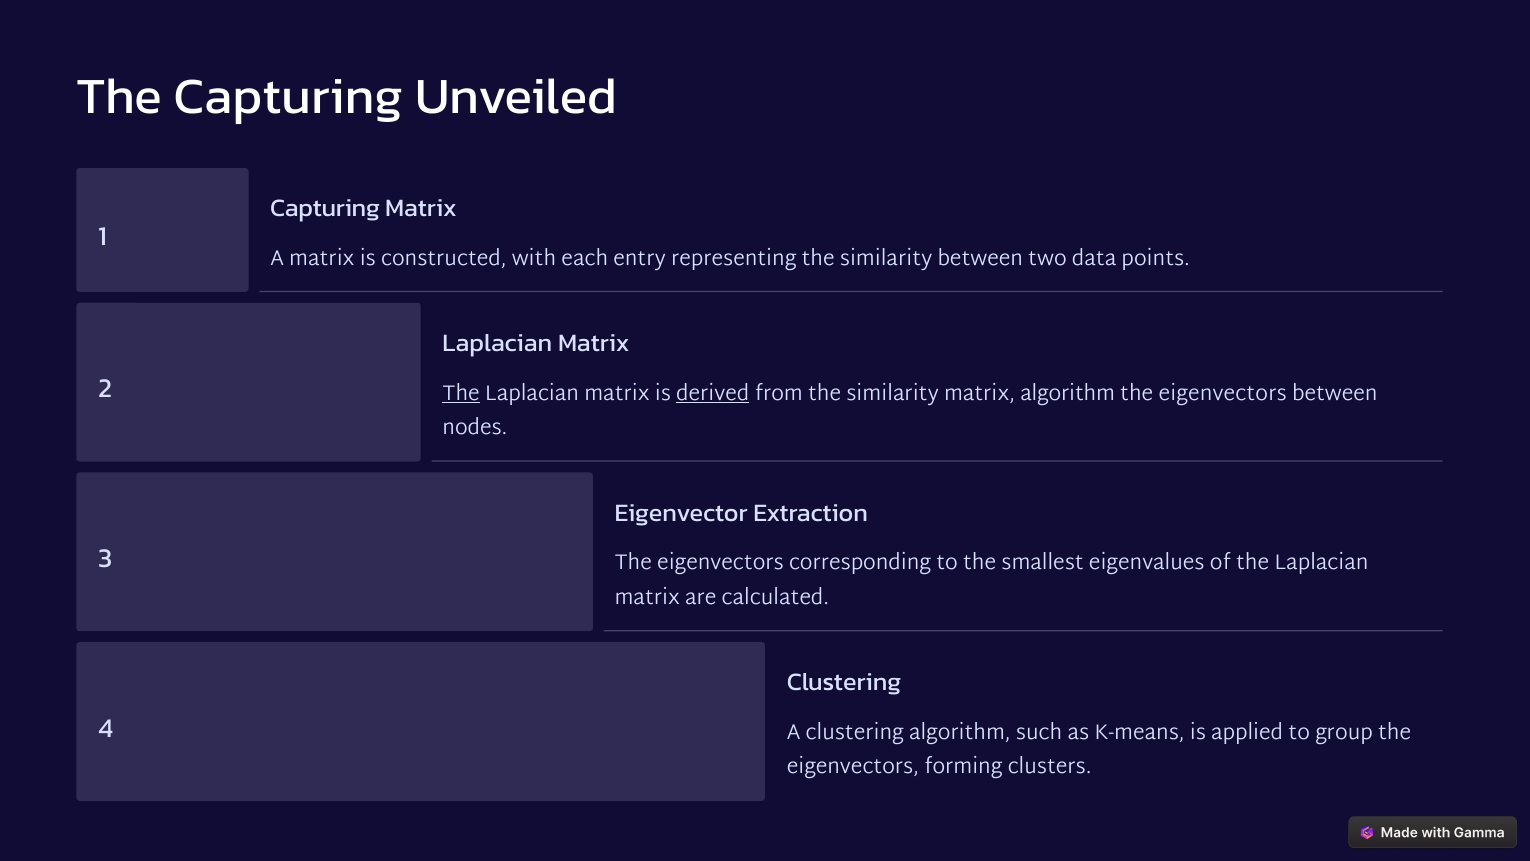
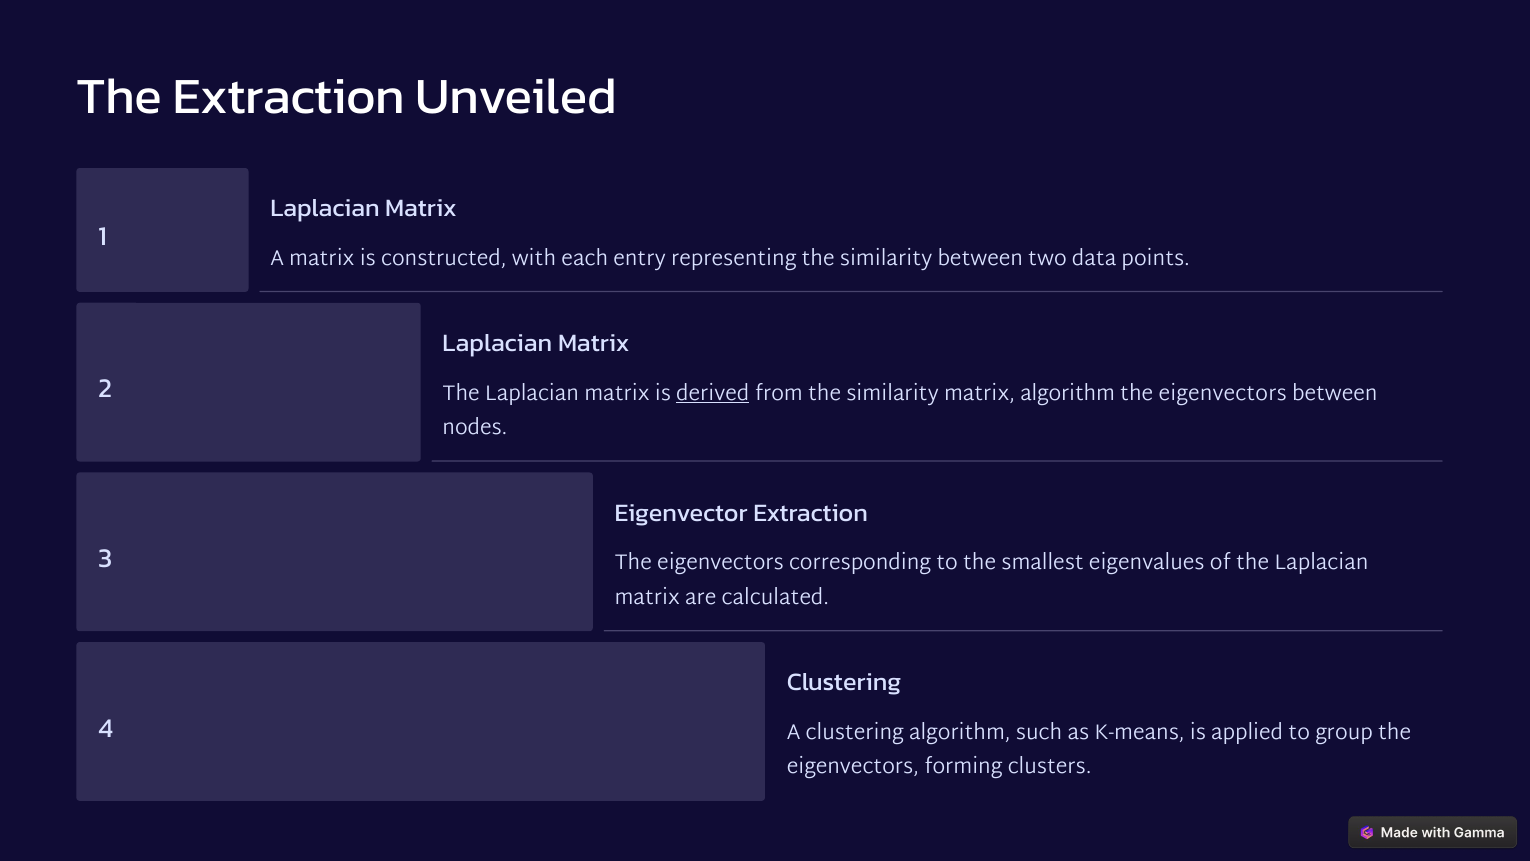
The Capturing: Capturing -> Extraction
Capturing at (325, 208): Capturing -> Laplacian
The at (461, 393) underline: present -> none
